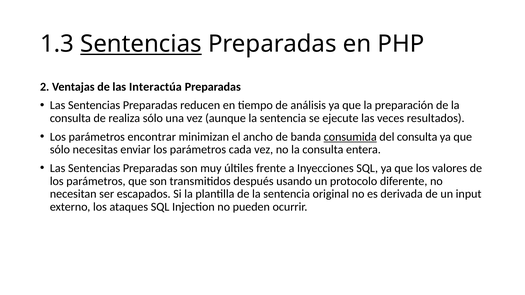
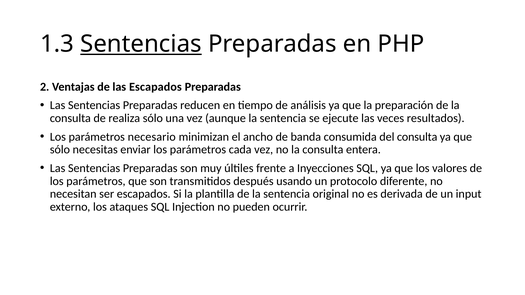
las Interactúa: Interactúa -> Escapados
encontrar: encontrar -> necesario
consumida underline: present -> none
